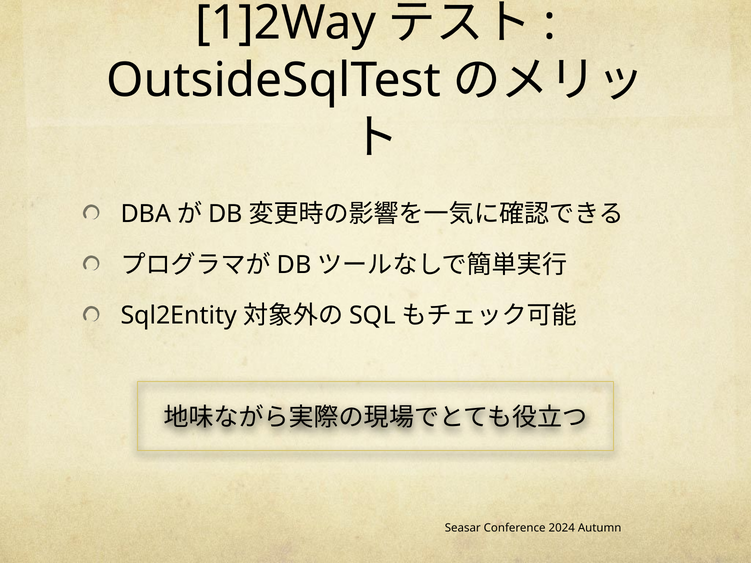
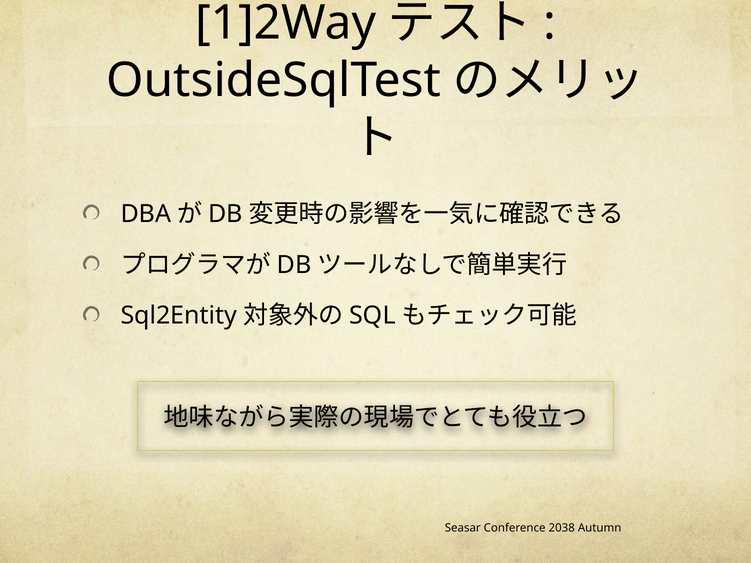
2024: 2024 -> 2038
